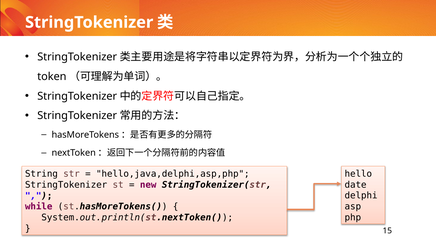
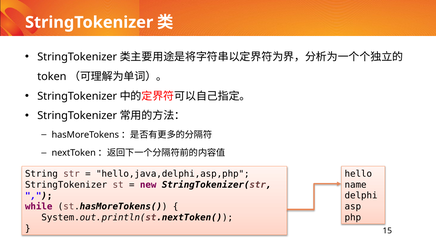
date: date -> name
